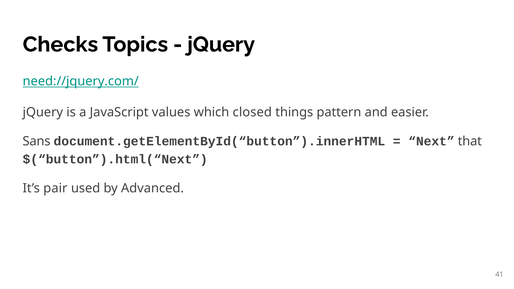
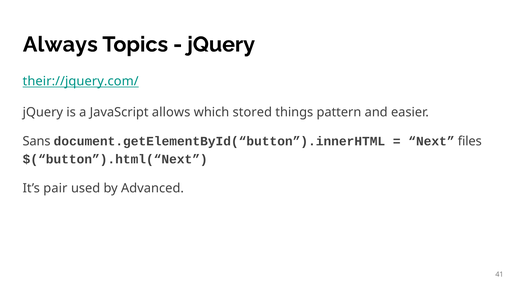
Checks: Checks -> Always
need://jquery.com/: need://jquery.com/ -> their://jquery.com/
values: values -> allows
closed: closed -> stored
that: that -> files
